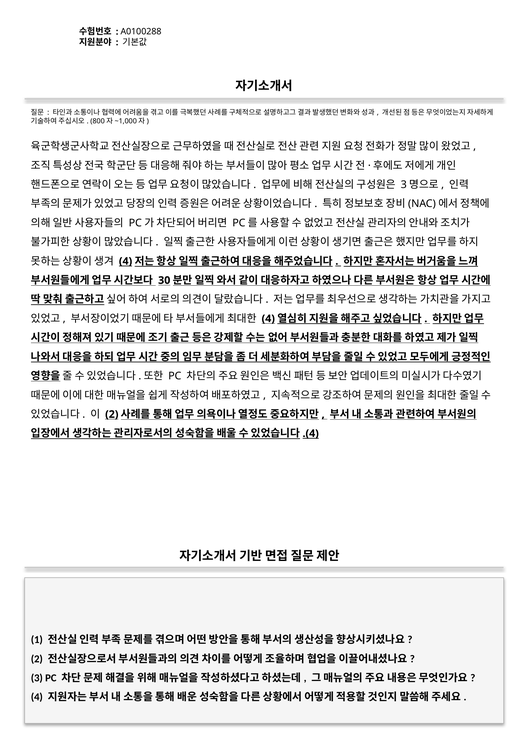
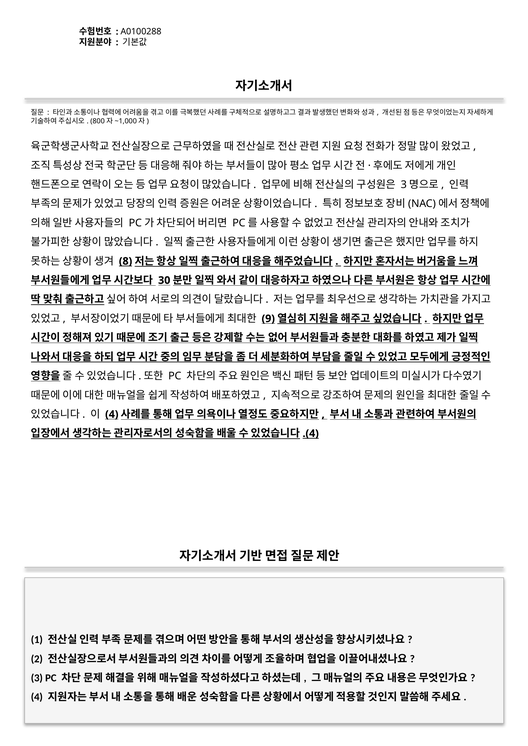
4 at (126, 261): 4 -> 8
4 at (268, 319): 4 -> 9
2 at (112, 415): 2 -> 4
